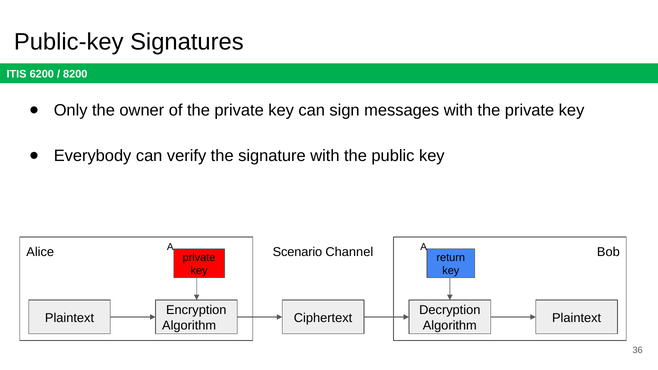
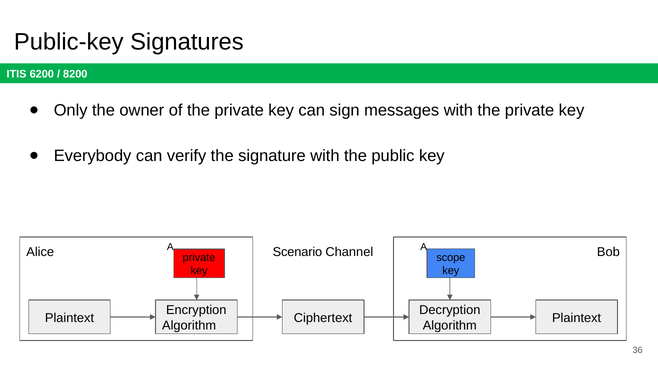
return: return -> scope
